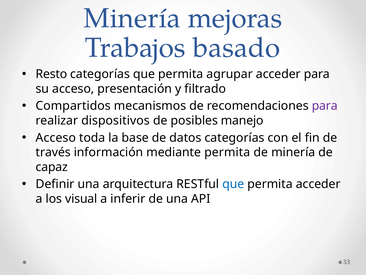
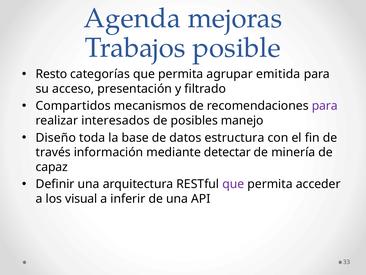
Minería at (132, 18): Minería -> Agenda
basado: basado -> posible
agrupar acceder: acceder -> emitida
dispositivos: dispositivos -> interesados
Acceso at (56, 137): Acceso -> Diseño
datos categorías: categorías -> estructura
mediante permita: permita -> detectar
que at (233, 184) colour: blue -> purple
